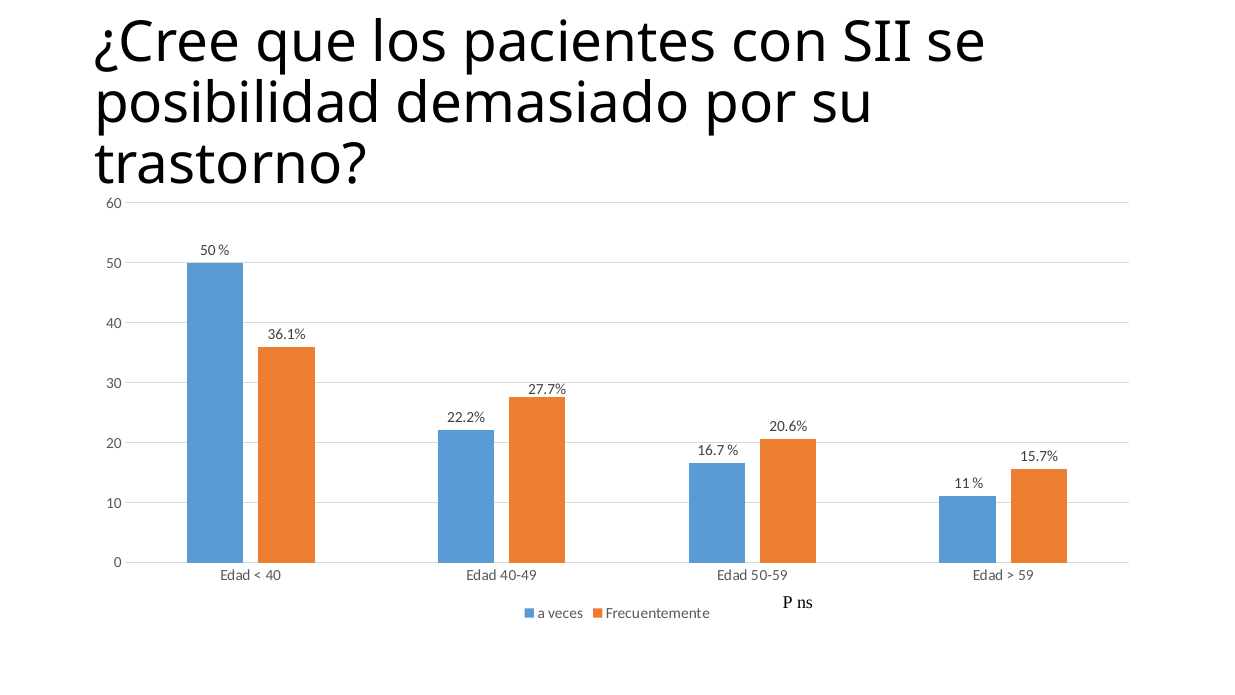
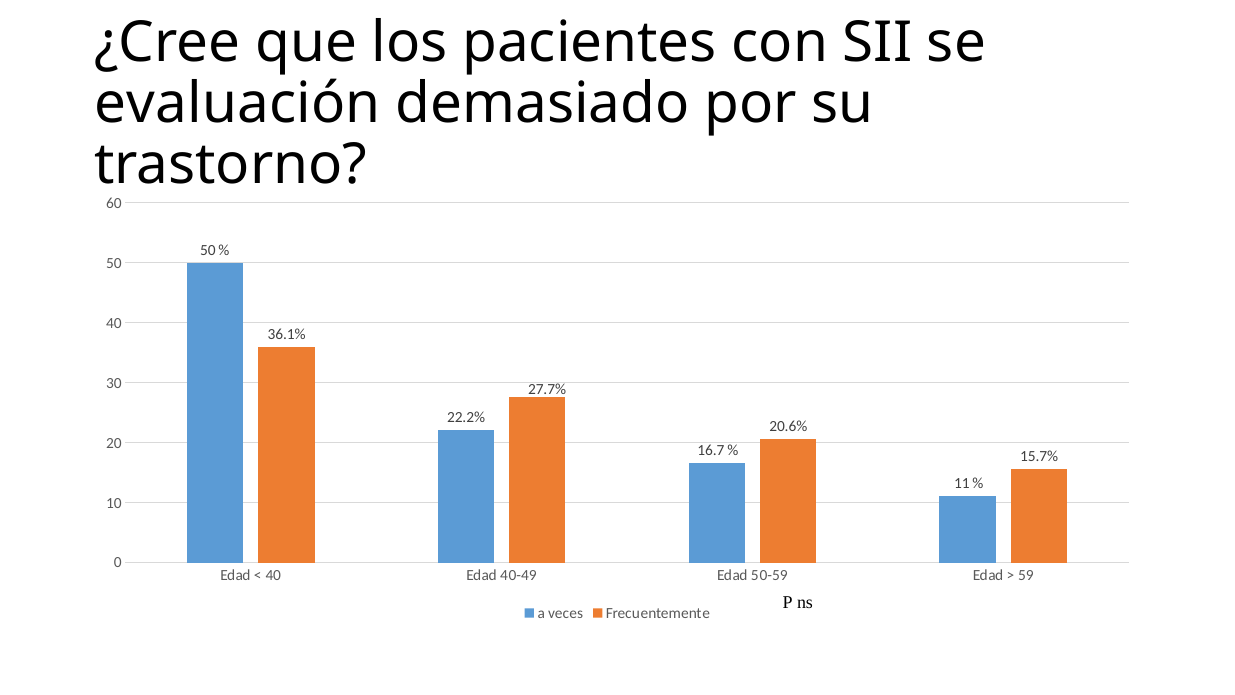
posibilidad: posibilidad -> evaluación
